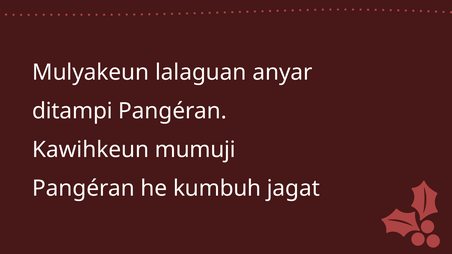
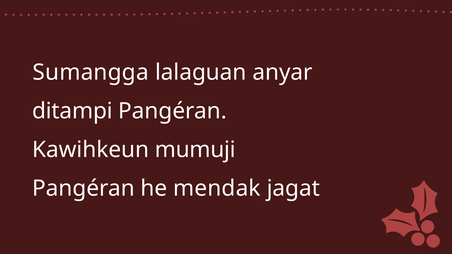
Mulyakeun: Mulyakeun -> Sumangga
kumbuh: kumbuh -> mendak
